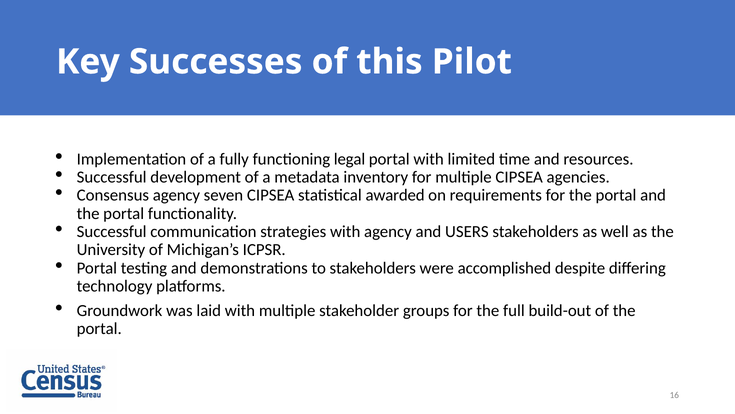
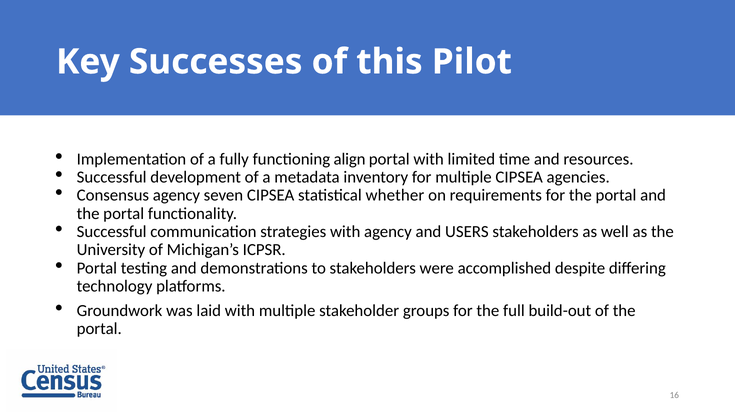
legal: legal -> align
awarded: awarded -> whether
